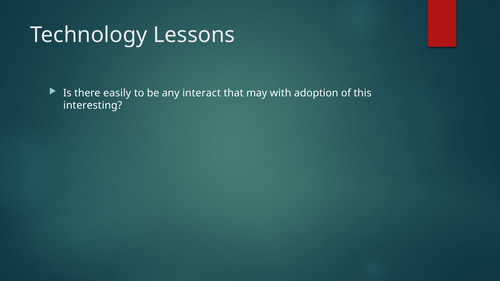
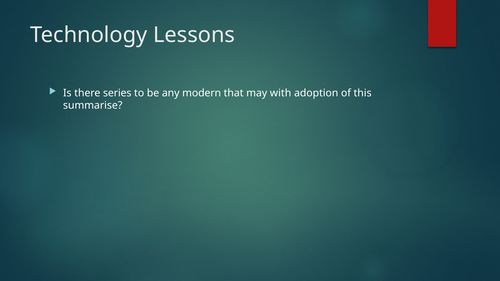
easily: easily -> series
interact: interact -> modern
interesting: interesting -> summarise
